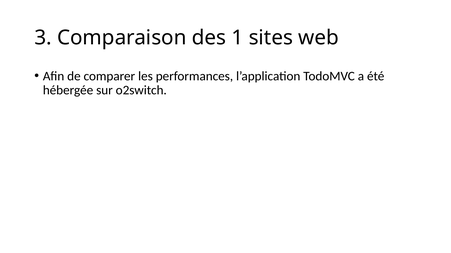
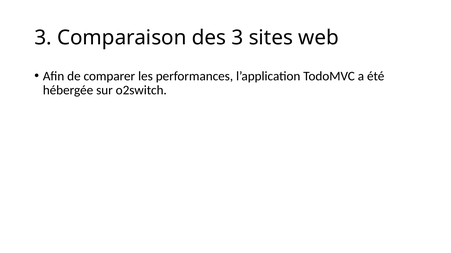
des 1: 1 -> 3
